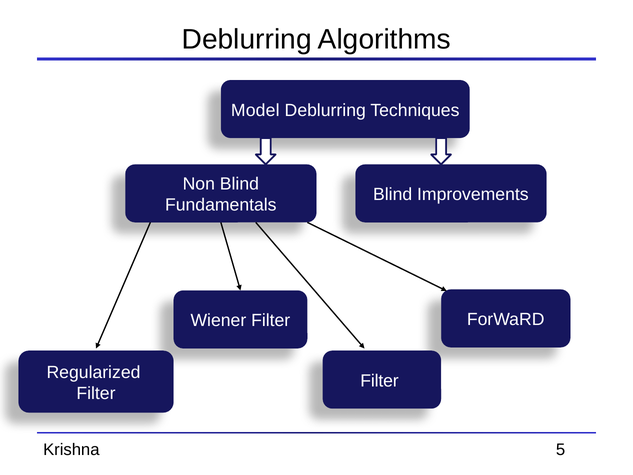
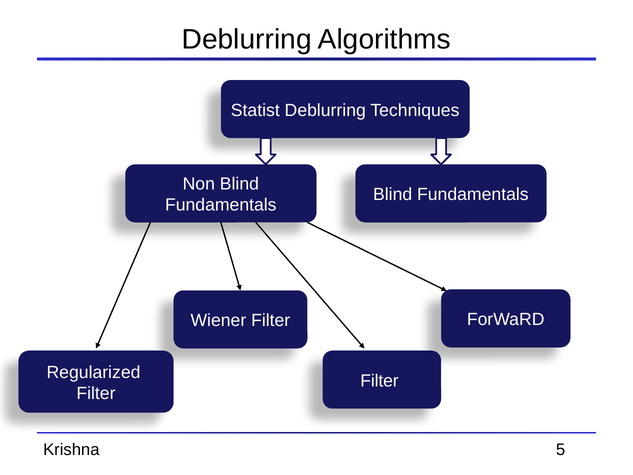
Model: Model -> Statist
Improvements at (473, 194): Improvements -> Fundamentals
